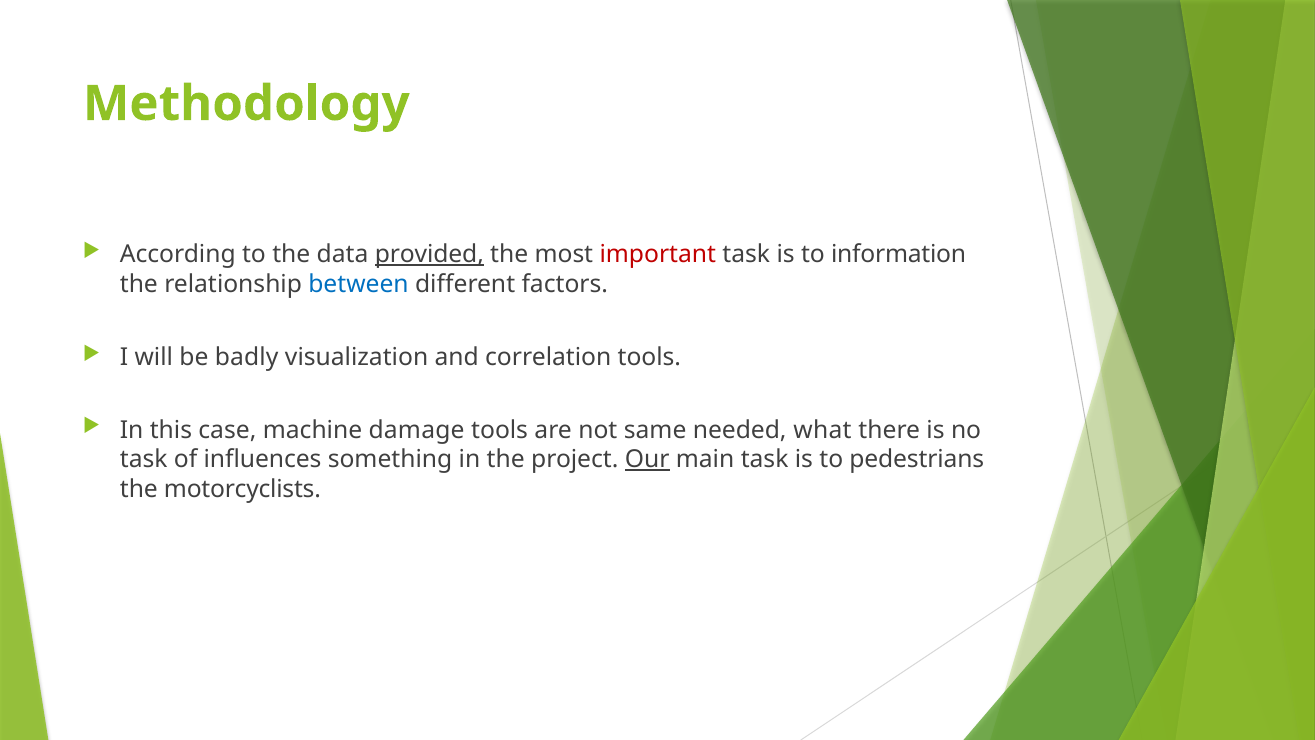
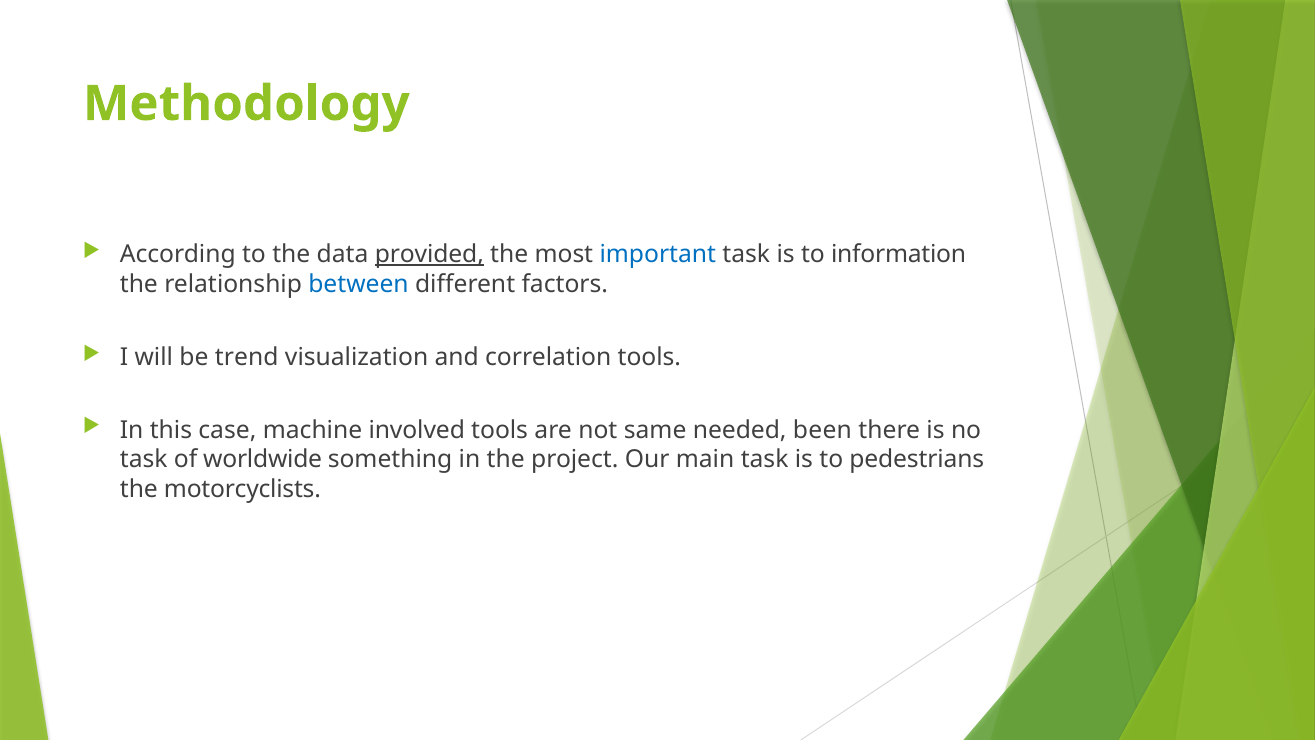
important colour: red -> blue
badly: badly -> trend
damage: damage -> involved
what: what -> been
influences: influences -> worldwide
Our underline: present -> none
